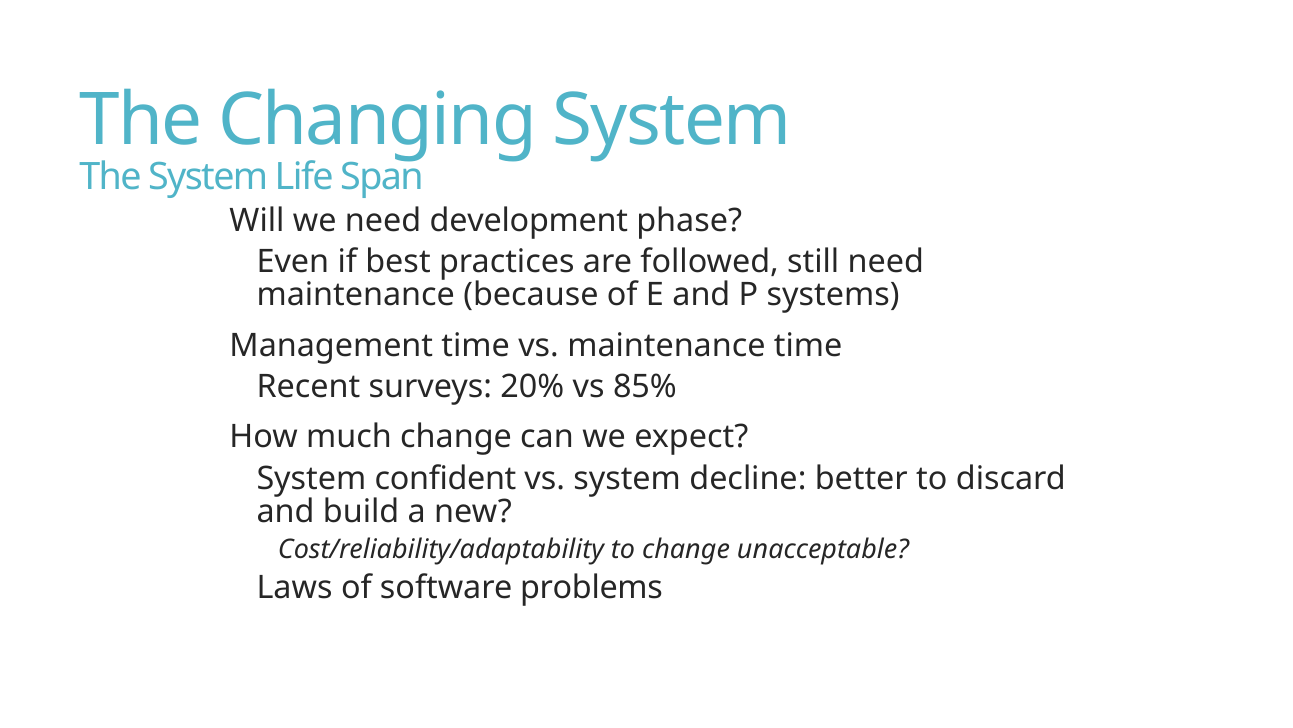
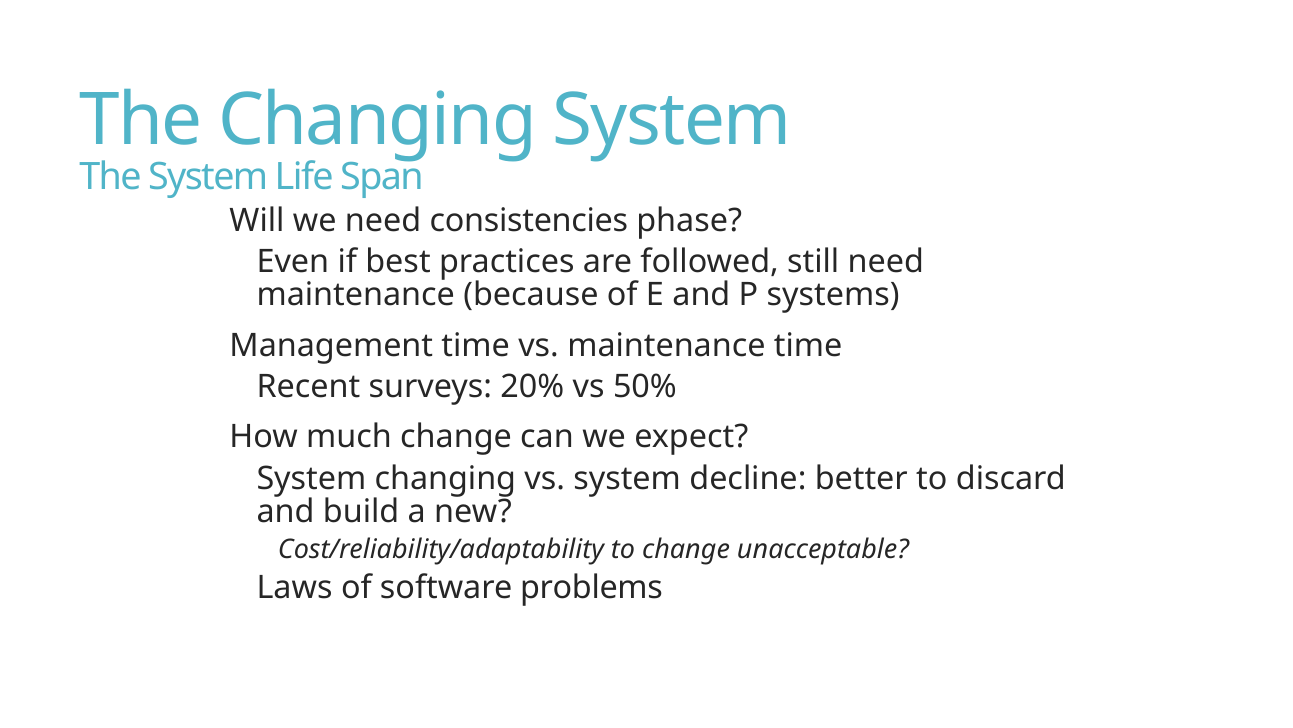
development: development -> consistencies
85%: 85% -> 50%
System confident: confident -> changing
